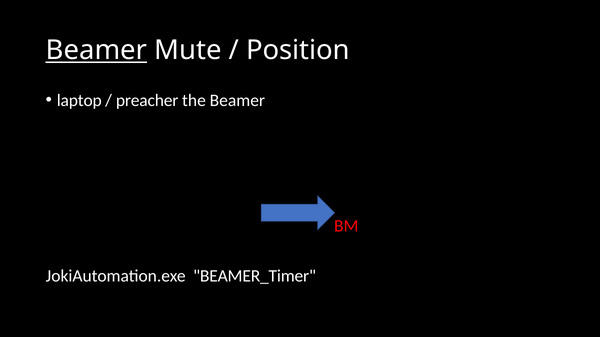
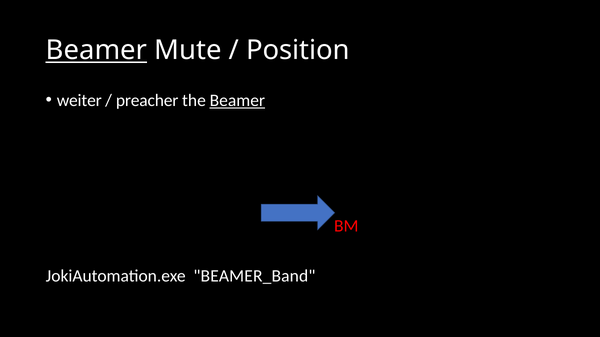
laptop: laptop -> weiter
Beamer at (237, 101) underline: none -> present
BEAMER_Timer: BEAMER_Timer -> BEAMER_Band
